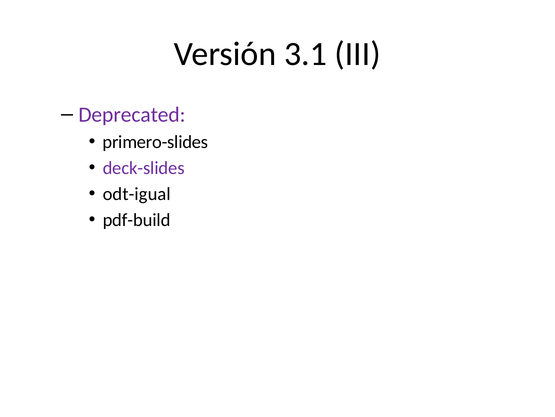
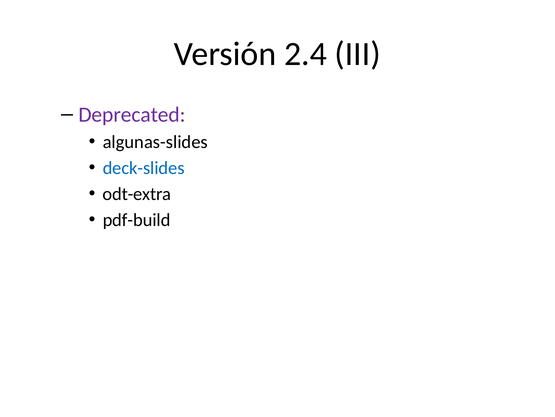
3.1: 3.1 -> 2.4
primero-slides: primero-slides -> algunas-slides
deck-slides colour: purple -> blue
odt-igual: odt-igual -> odt-extra
